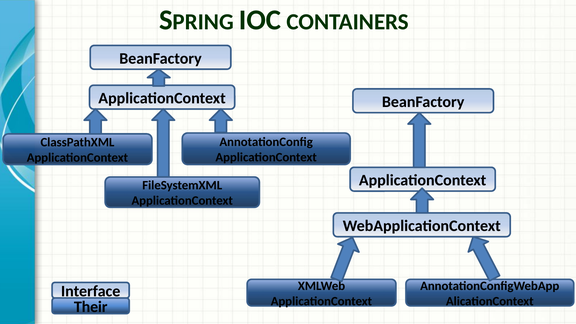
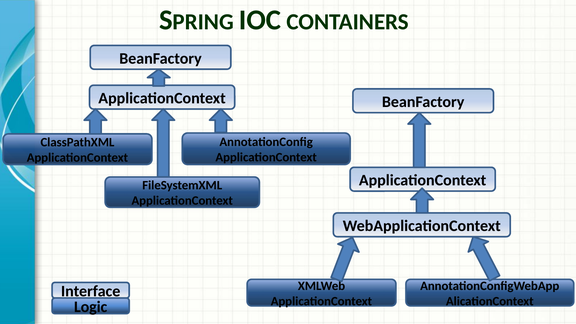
Their: Their -> Logic
